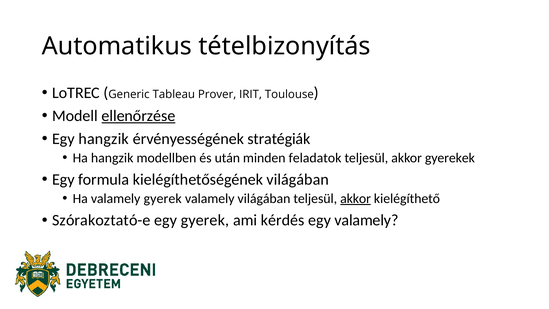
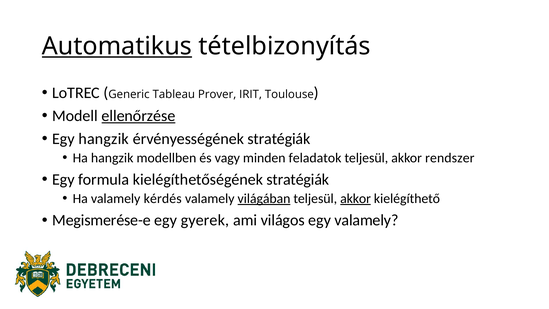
Automatikus underline: none -> present
után: után -> vagy
gyerekek: gyerekek -> rendszer
kielégíthetőségének világában: világában -> stratégiák
valamely gyerek: gyerek -> kérdés
világában at (264, 198) underline: none -> present
Szórakoztató-e: Szórakoztató-e -> Megismerése-e
kérdés: kérdés -> világos
